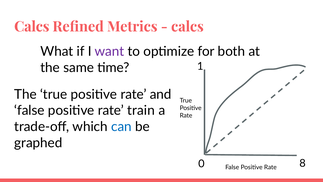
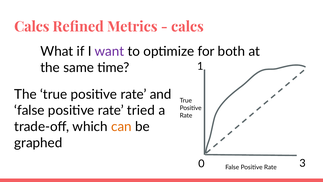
train: train -> tried
can colour: blue -> orange
8: 8 -> 3
